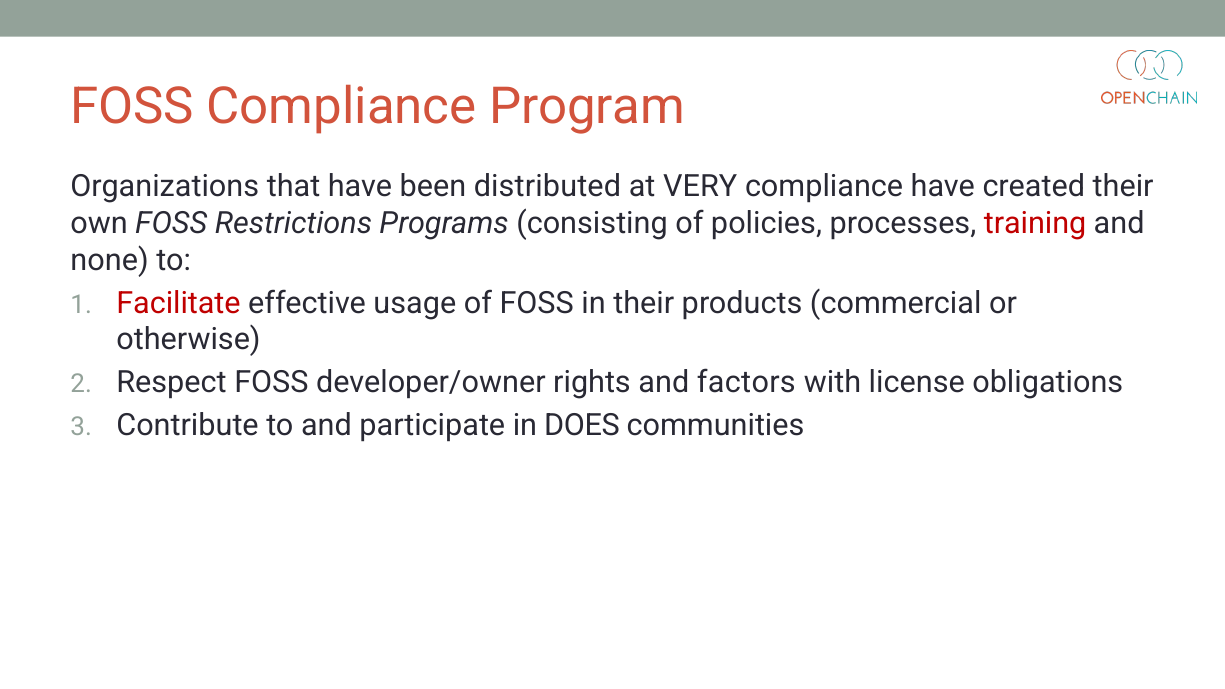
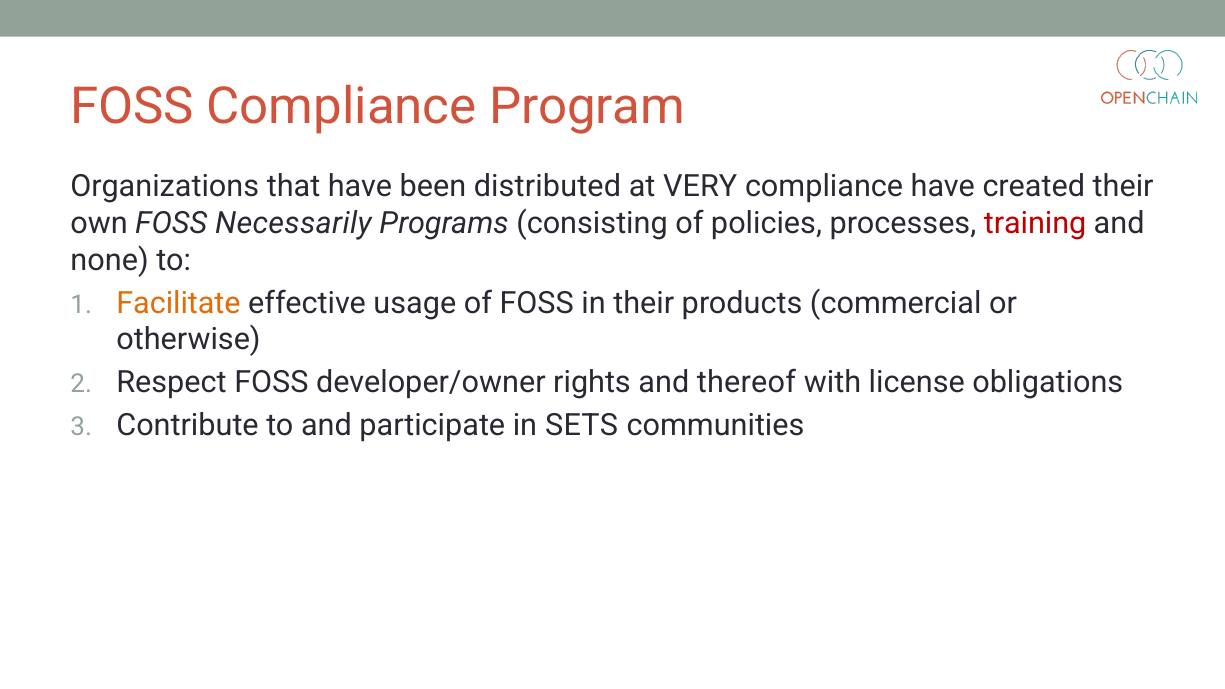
Restrictions: Restrictions -> Necessarily
Facilitate colour: red -> orange
factors: factors -> thereof
DOES: DOES -> SETS
